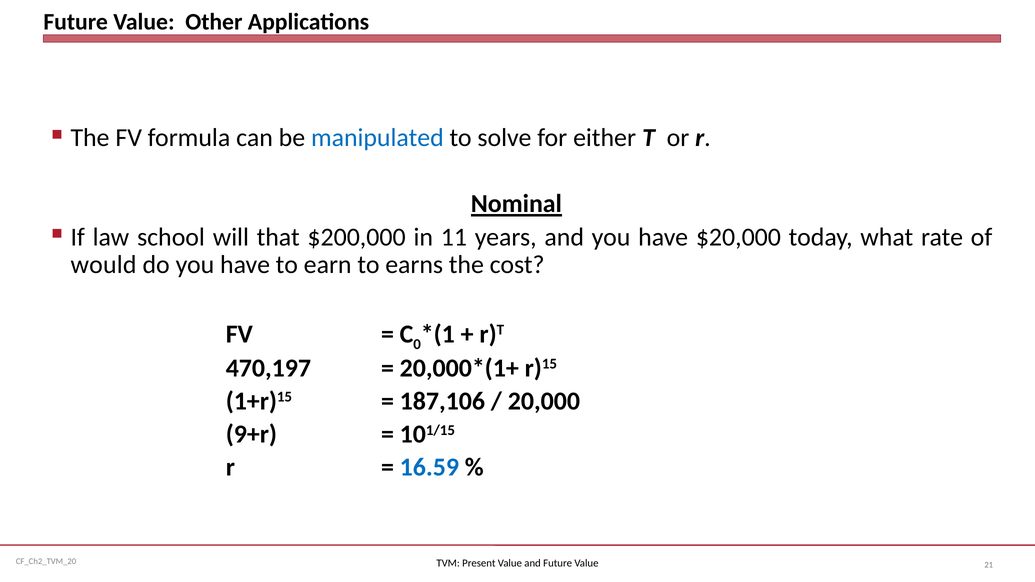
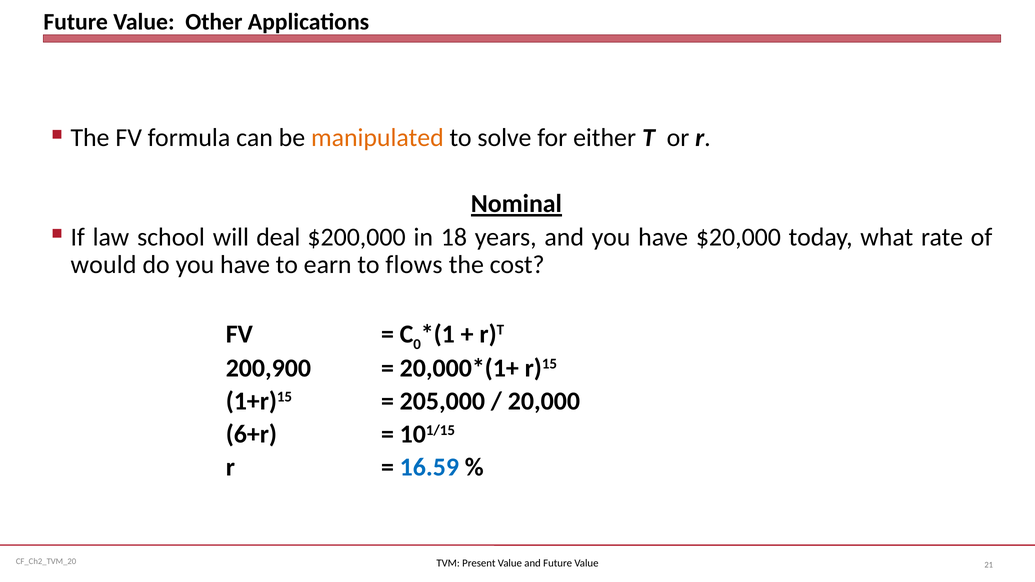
manipulated colour: blue -> orange
that: that -> deal
11: 11 -> 18
earns: earns -> flows
470,197: 470,197 -> 200,900
187,106: 187,106 -> 205,000
9+r: 9+r -> 6+r
